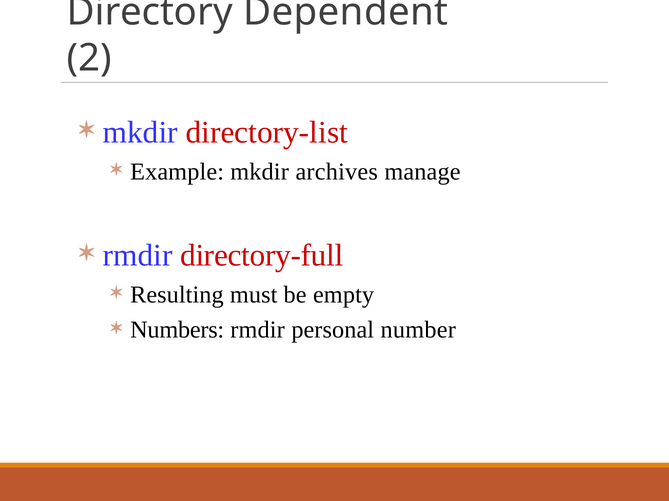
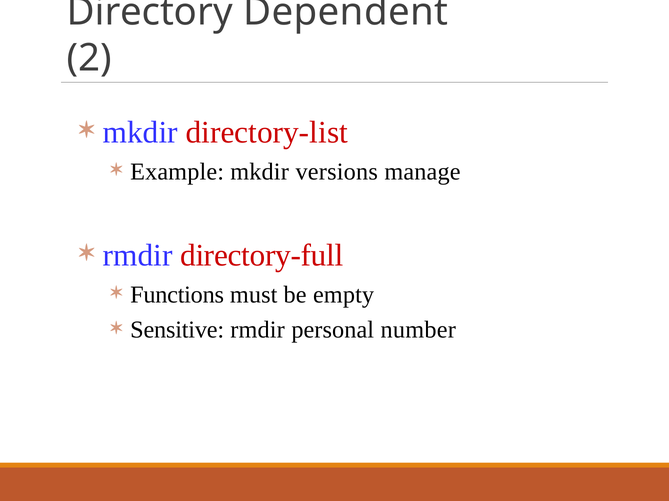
archives: archives -> versions
Resulting: Resulting -> Functions
Numbers: Numbers -> Sensitive
